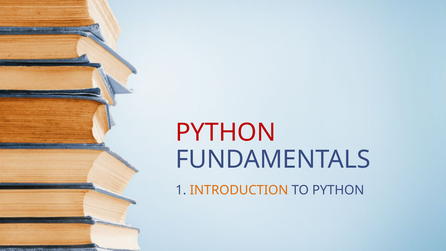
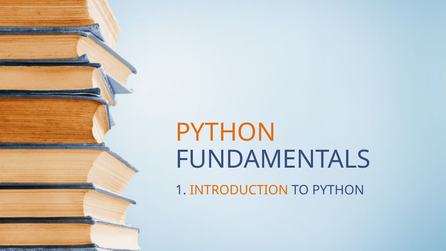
PYTHON at (226, 133) colour: red -> orange
